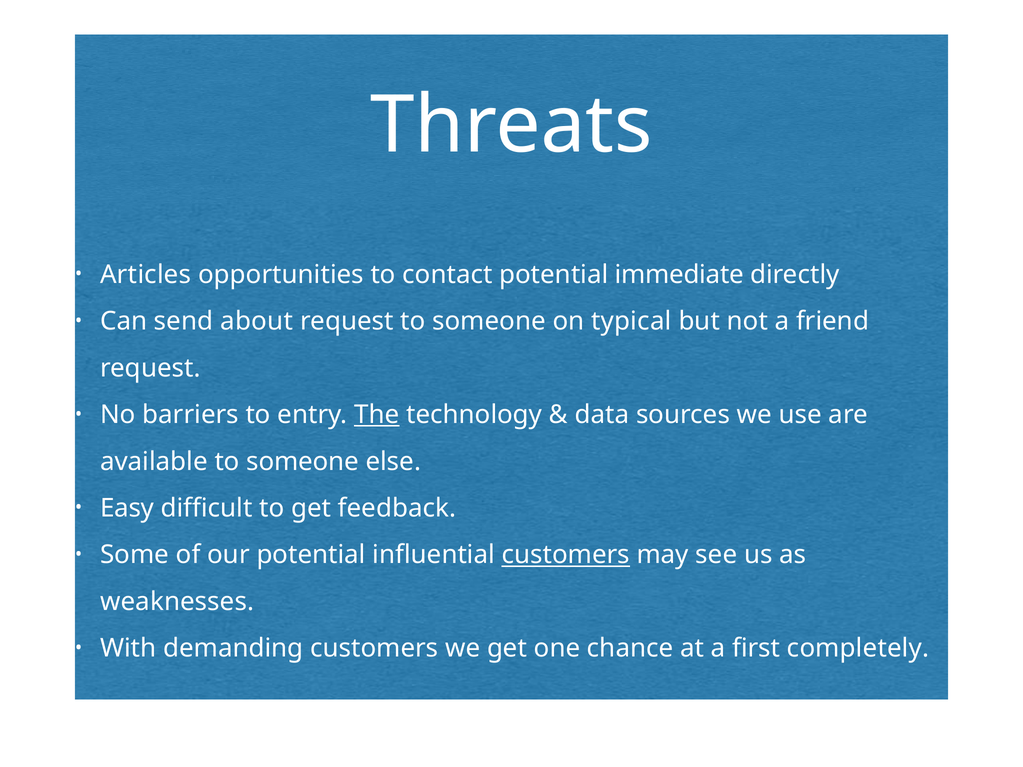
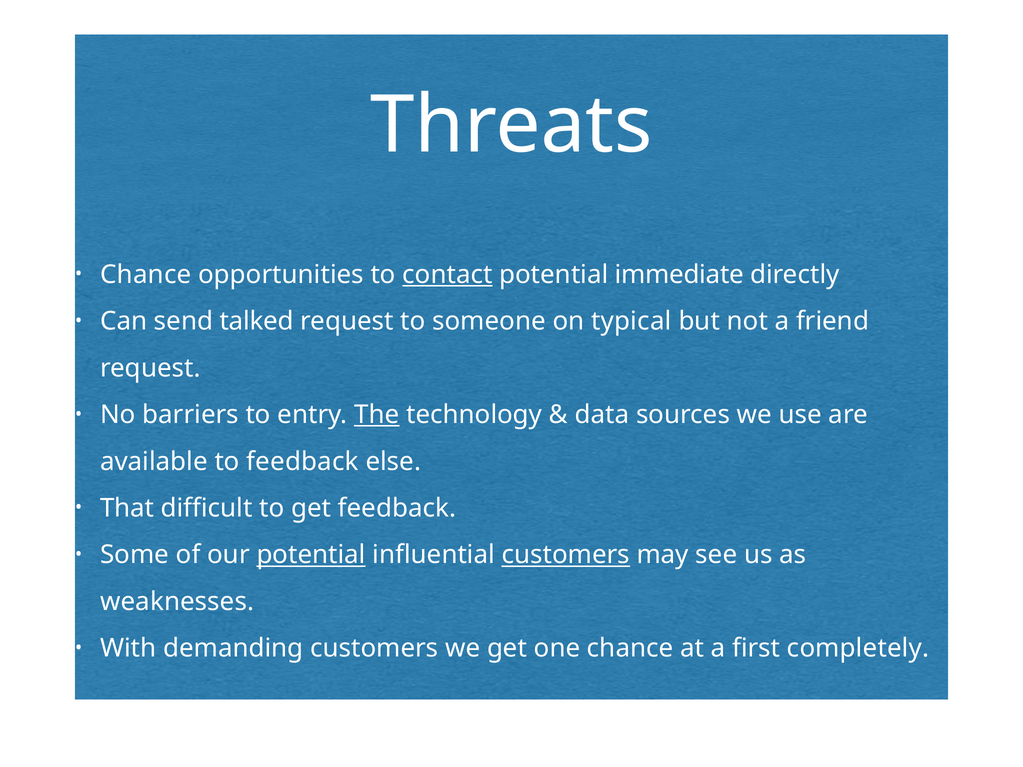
Articles at (146, 275): Articles -> Chance
contact underline: none -> present
about: about -> talked
available to someone: someone -> feedback
Easy: Easy -> That
potential at (311, 555) underline: none -> present
